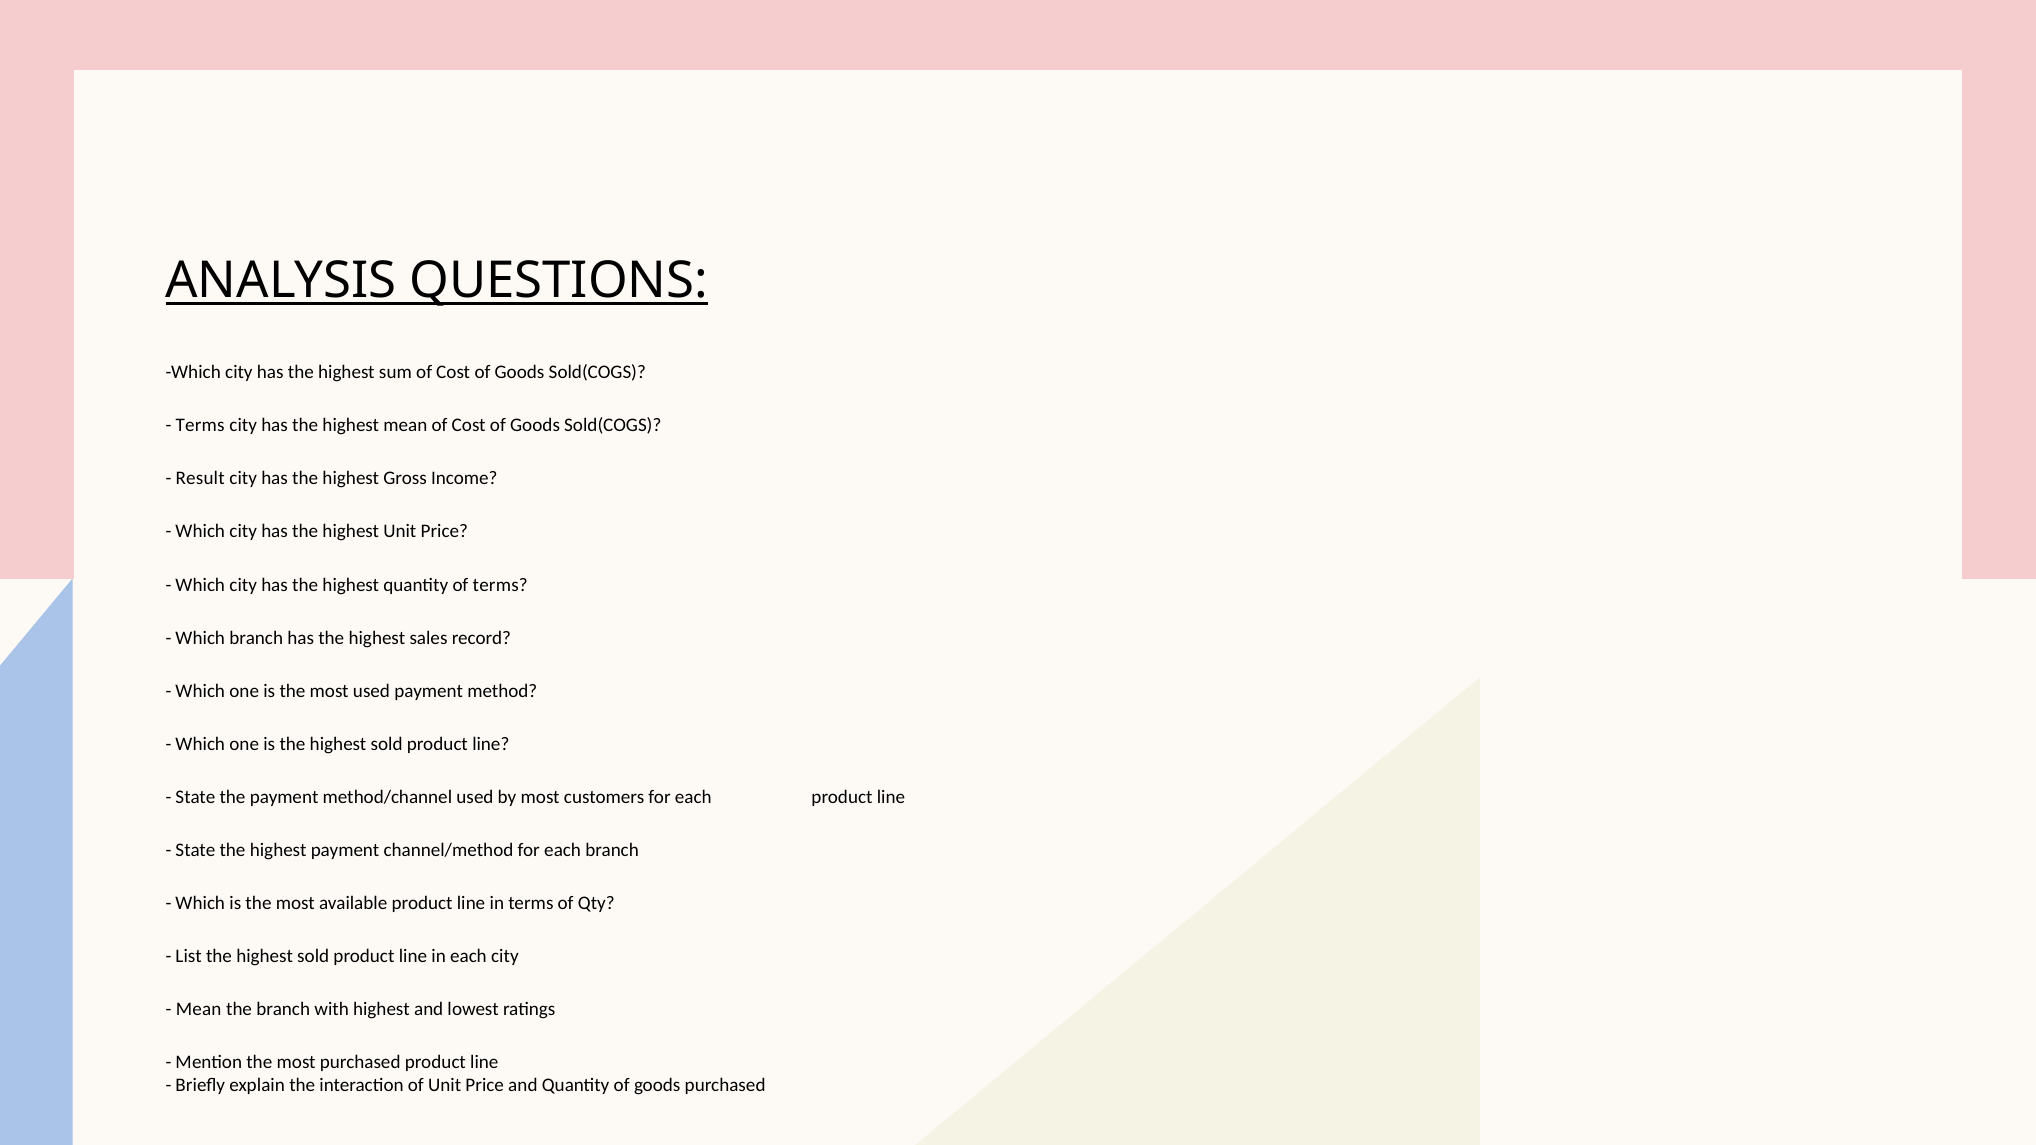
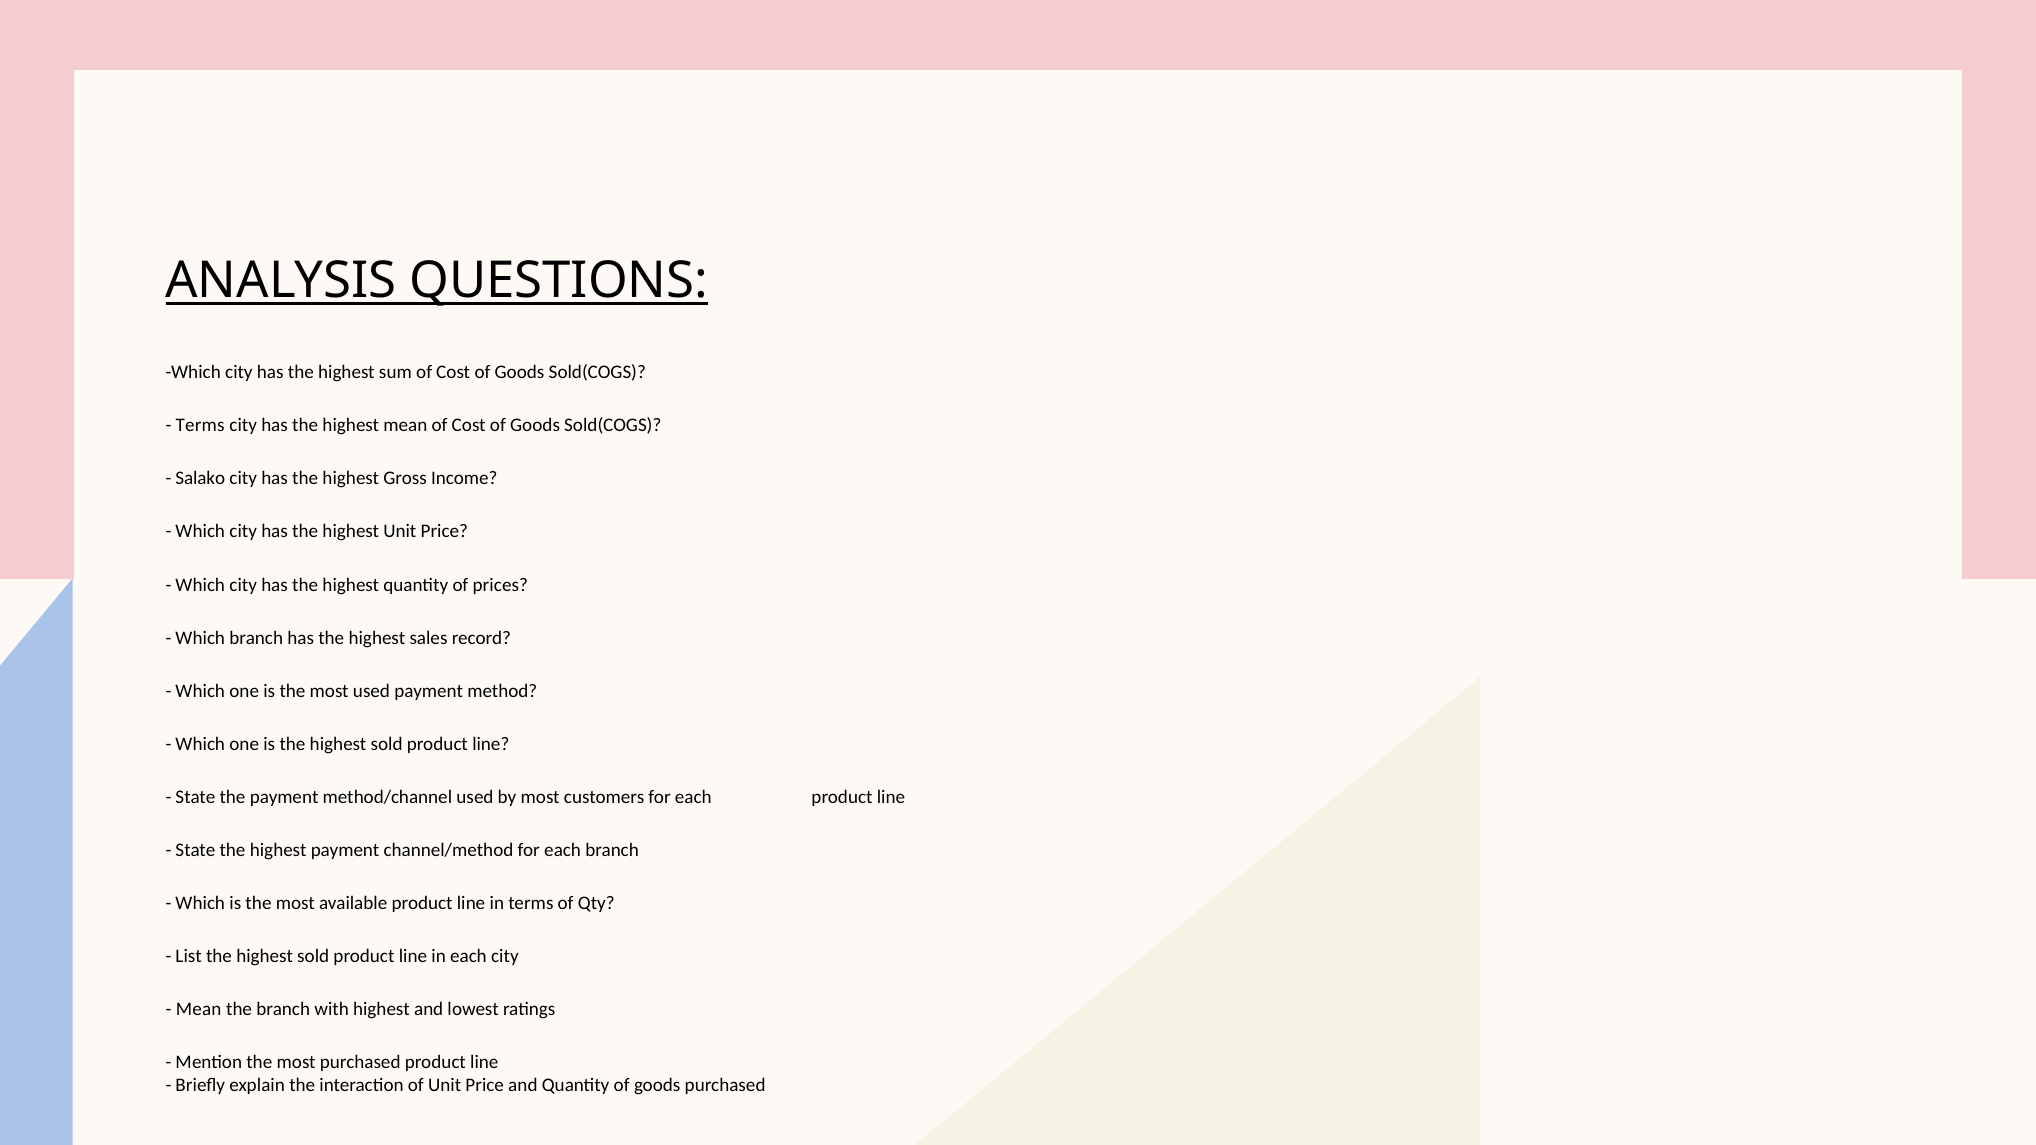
Result: Result -> Salako
of terms: terms -> prices
